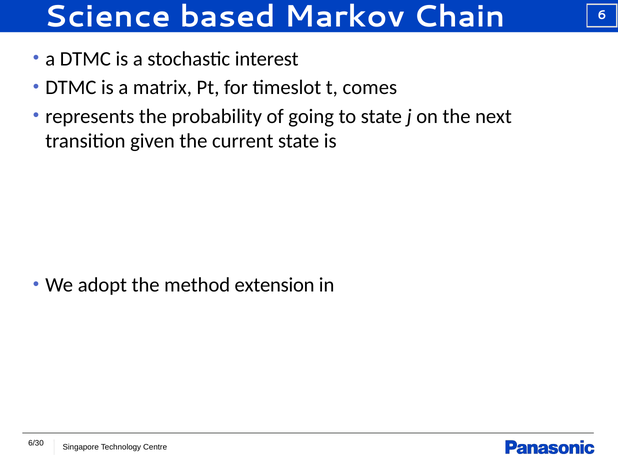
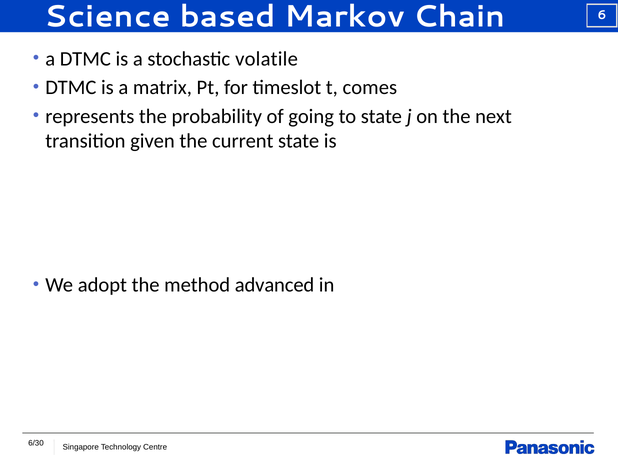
interest: interest -> volatile
extension: extension -> advanced
